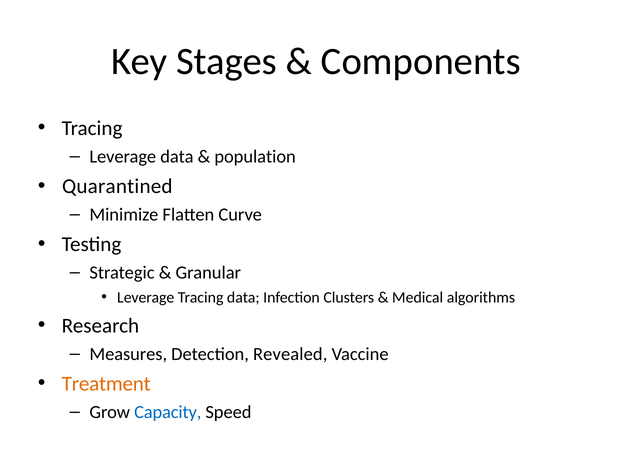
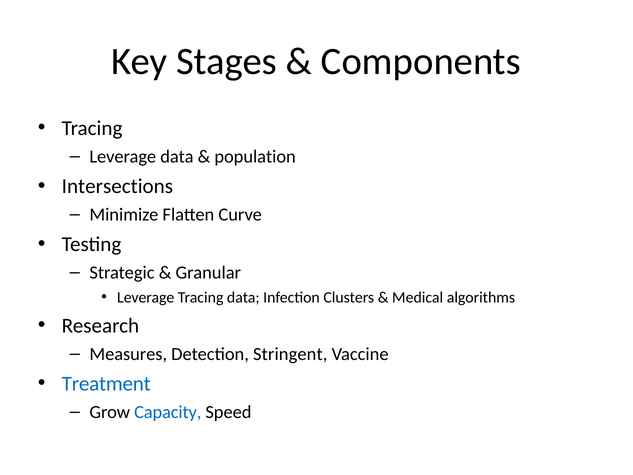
Quarantined: Quarantined -> Intersections
Revealed: Revealed -> Stringent
Treatment colour: orange -> blue
